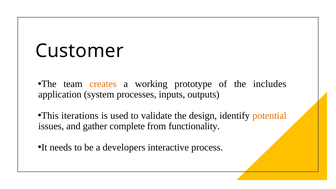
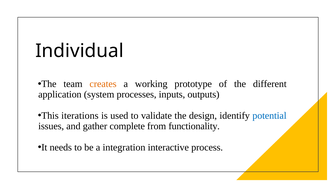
Customer: Customer -> Individual
includes: includes -> different
potential colour: orange -> blue
developers: developers -> integration
